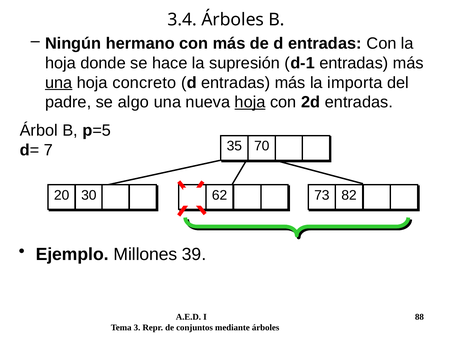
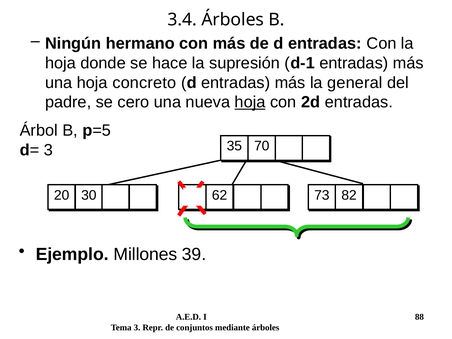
una at (59, 83) underline: present -> none
importa: importa -> general
algo: algo -> cero
d= 7: 7 -> 3
